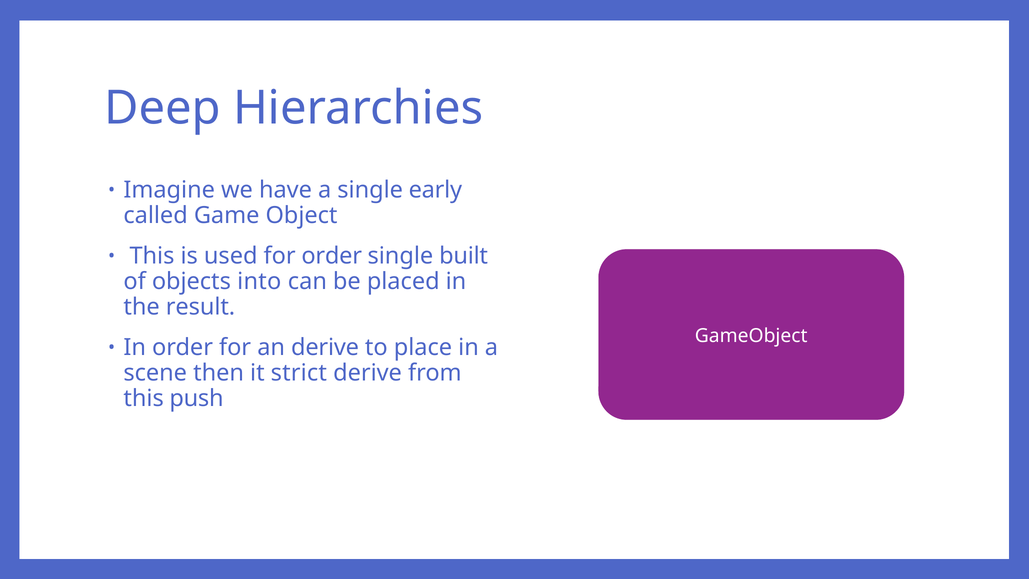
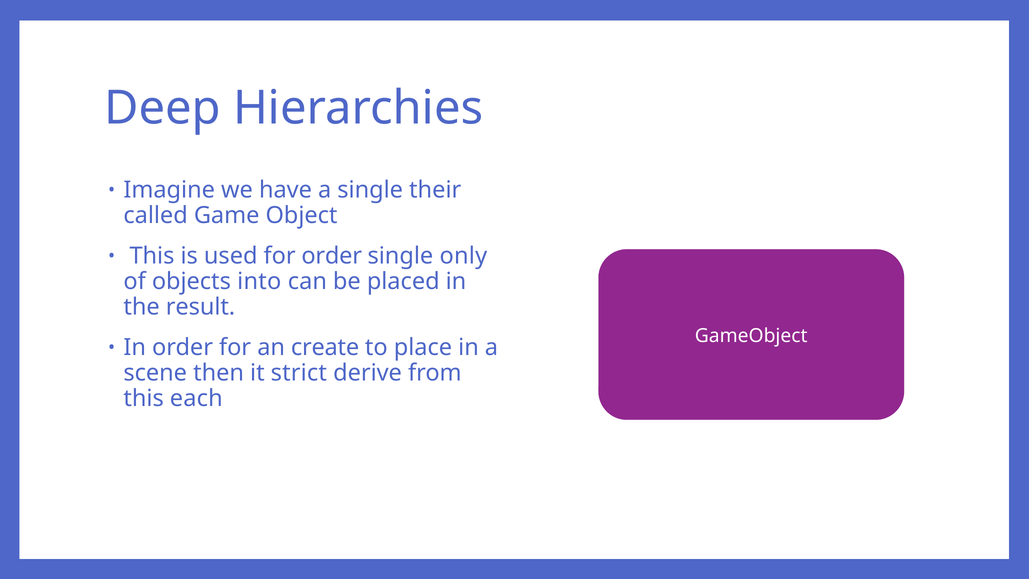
early: early -> their
built: built -> only
an derive: derive -> create
push: push -> each
